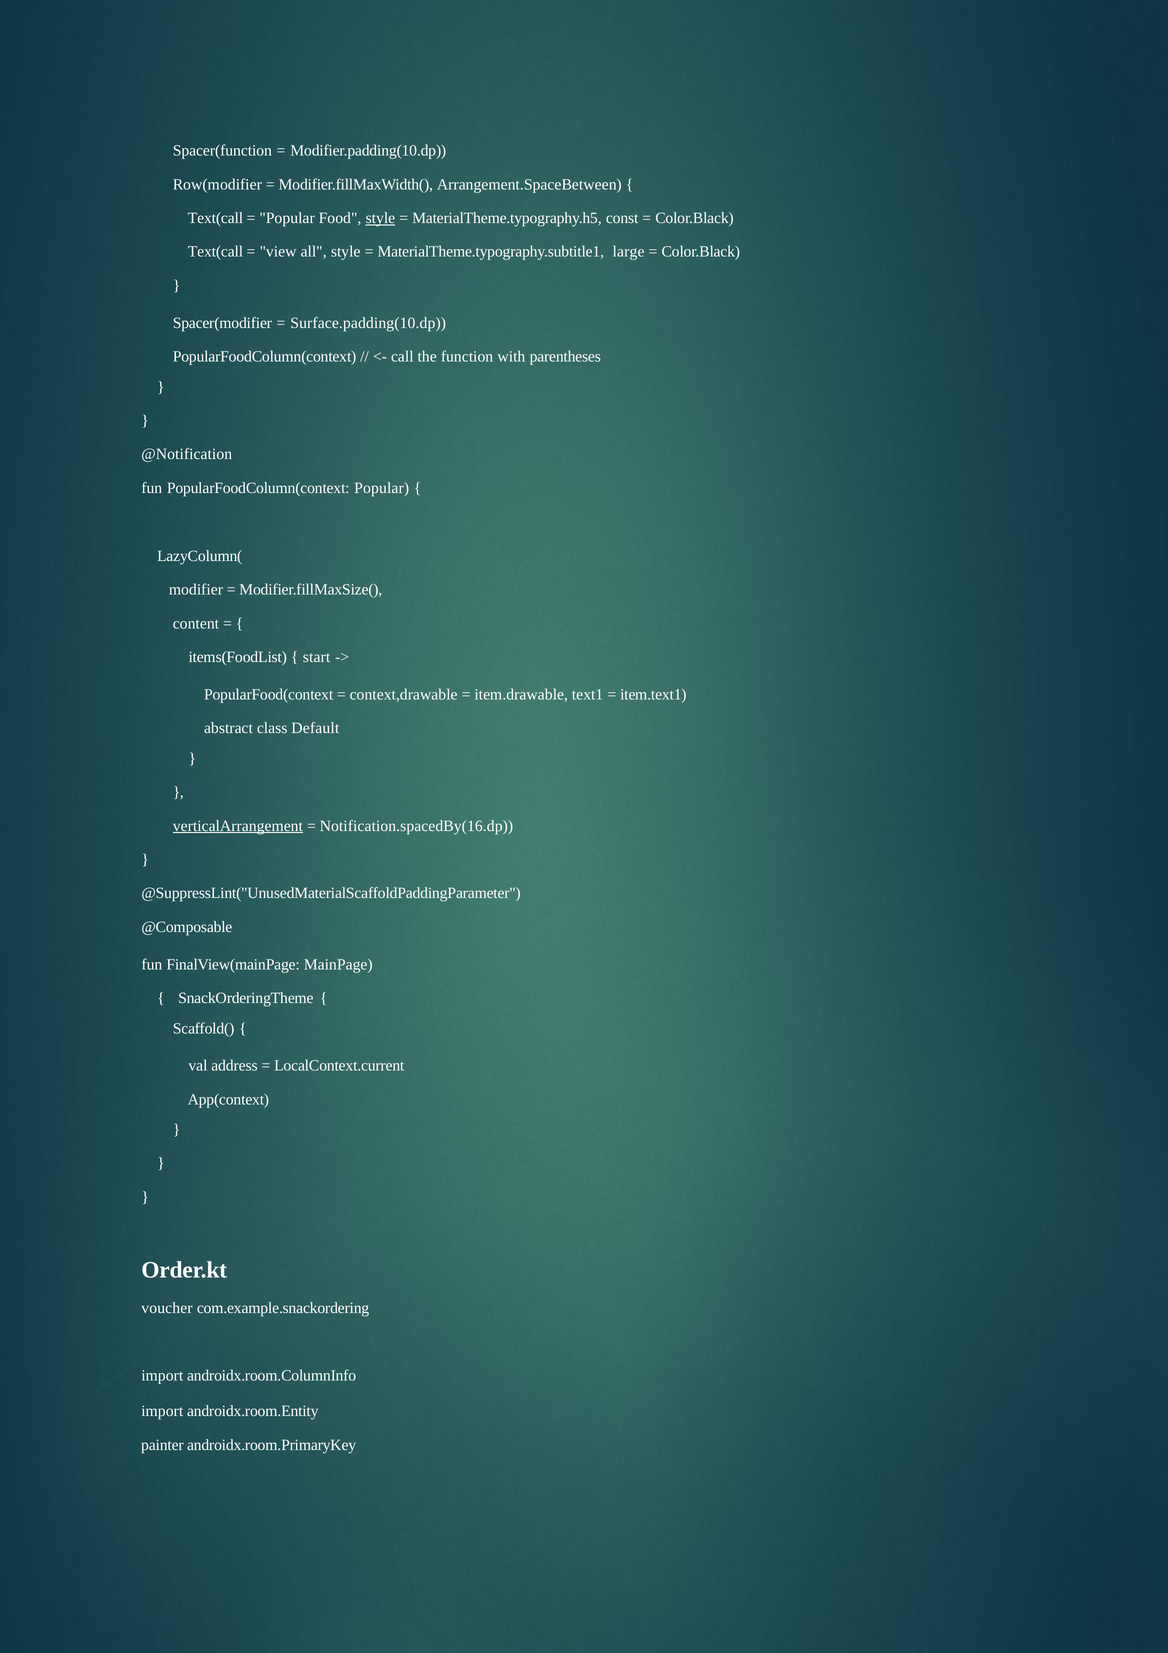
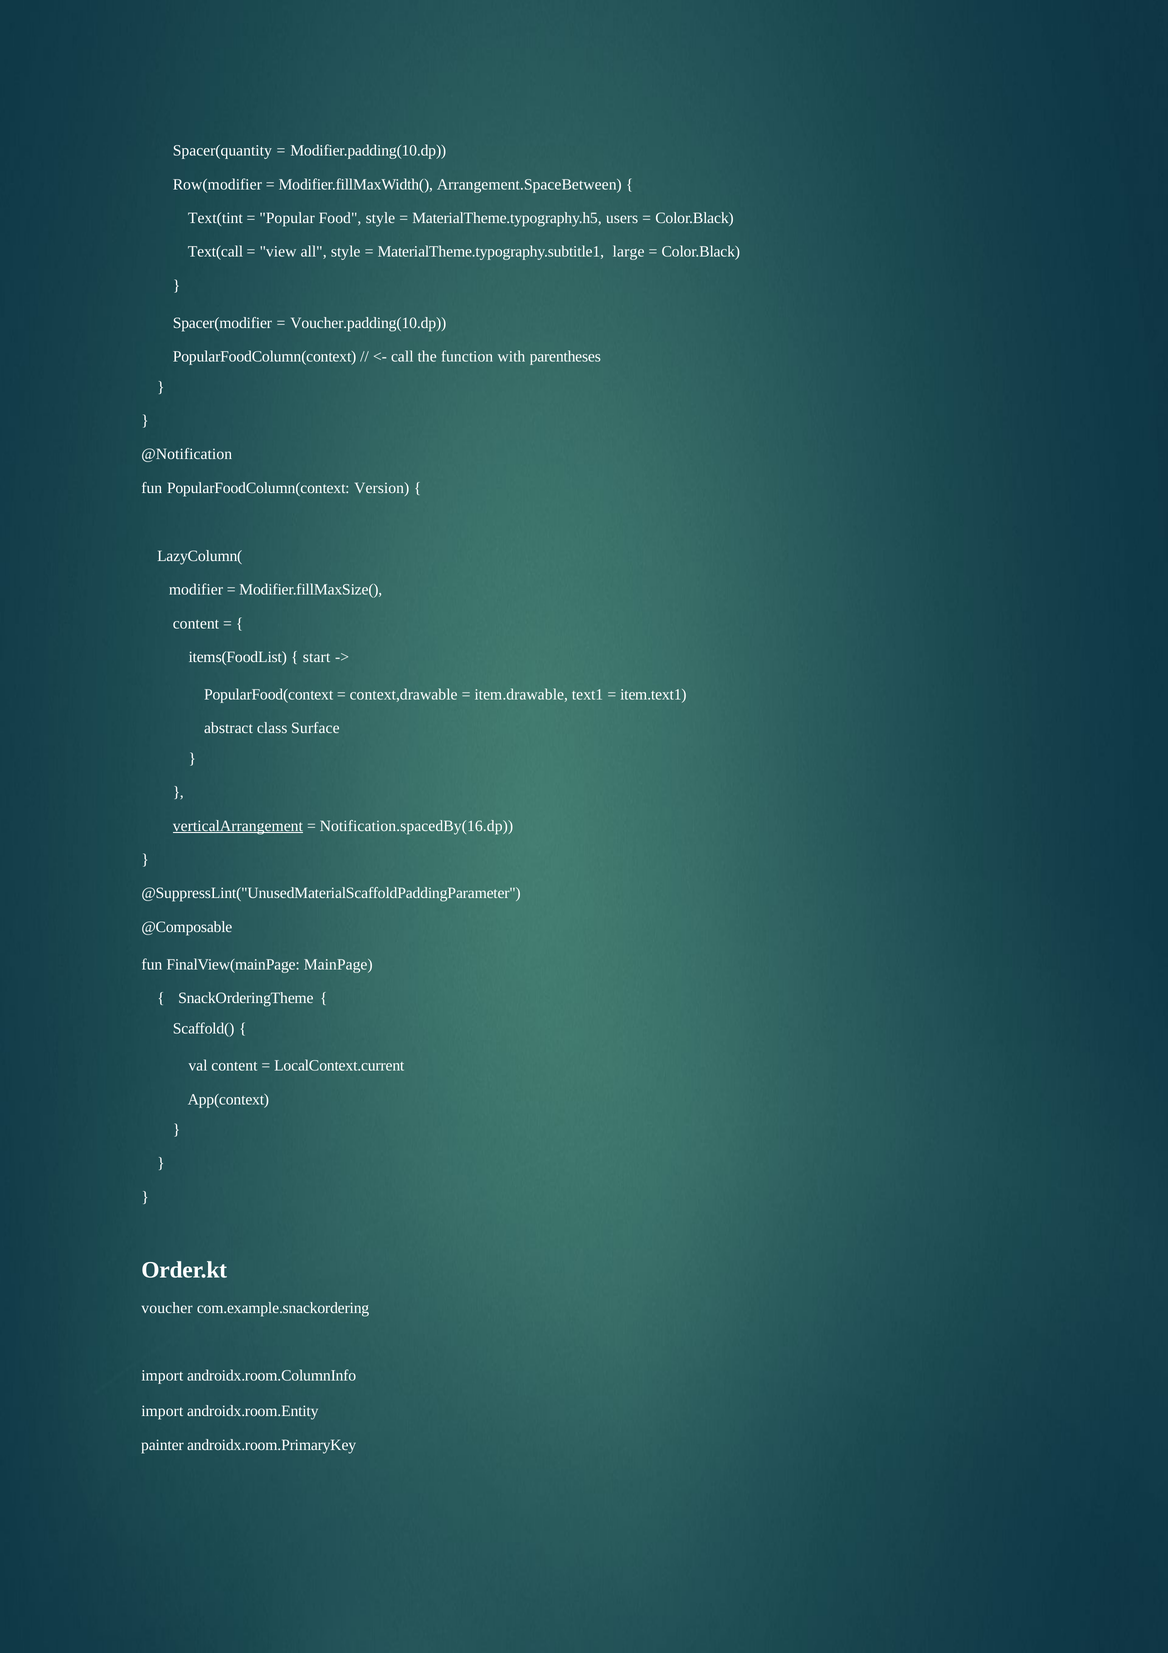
Spacer(function: Spacer(function -> Spacer(quantity
Text(call at (215, 218): Text(call -> Text(tint
style at (380, 218) underline: present -> none
const: const -> users
Surface.padding(10.dp: Surface.padding(10.dp -> Voucher.padding(10.dp
PopularFoodColumn(context Popular: Popular -> Version
Default: Default -> Surface
val address: address -> content
